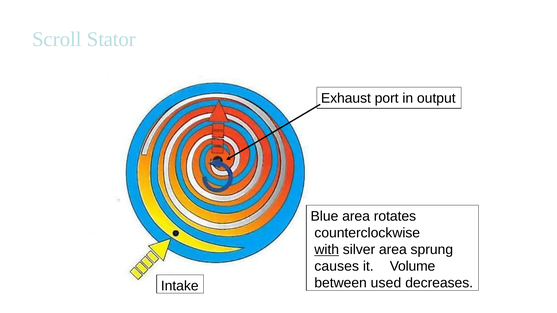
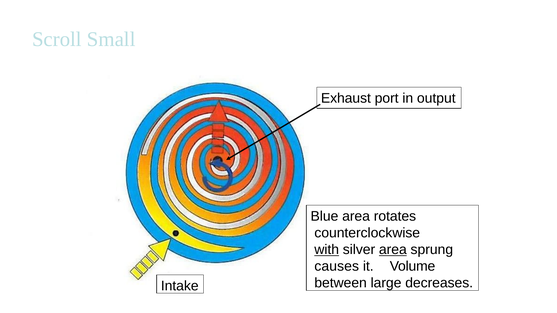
Stator: Stator -> Small
area at (393, 250) underline: none -> present
used: used -> large
